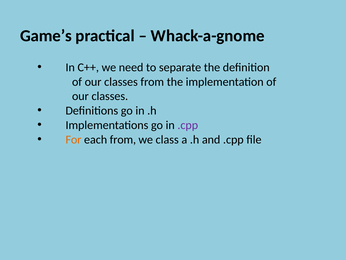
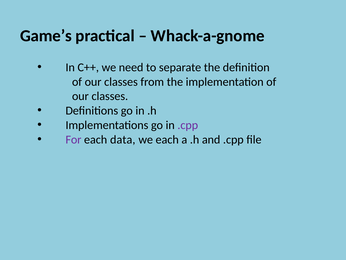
For colour: orange -> purple
each from: from -> data
we class: class -> each
